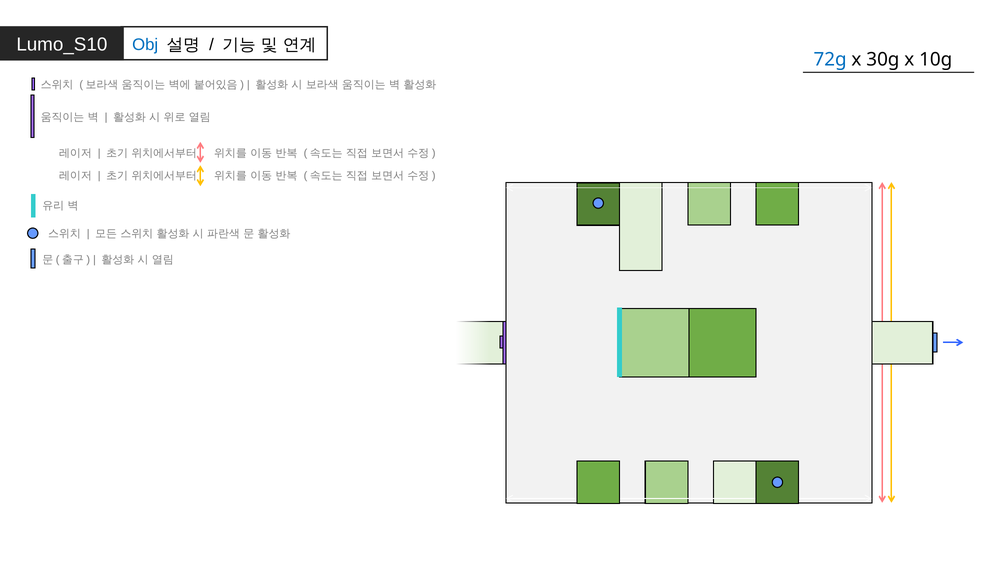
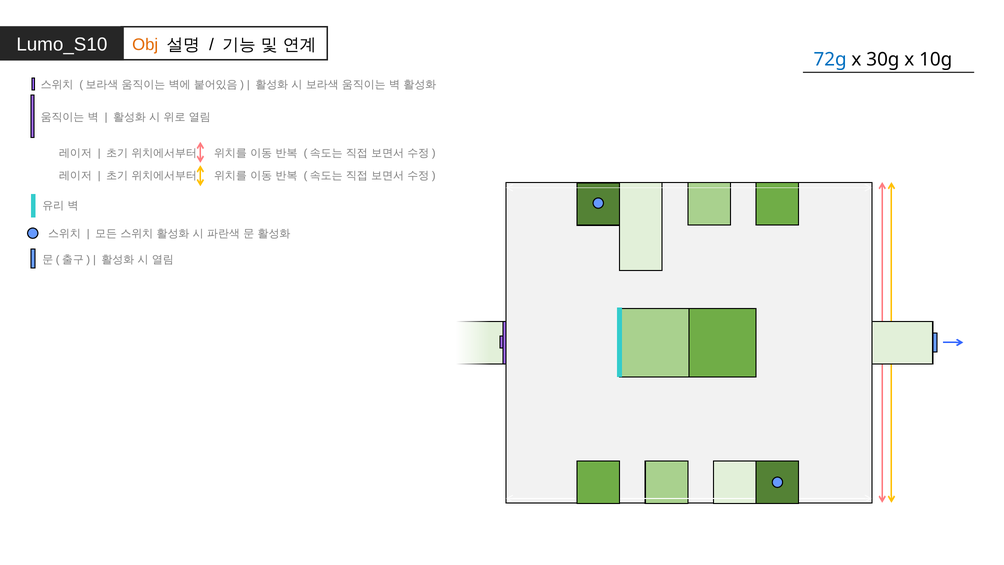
Obj colour: blue -> orange
